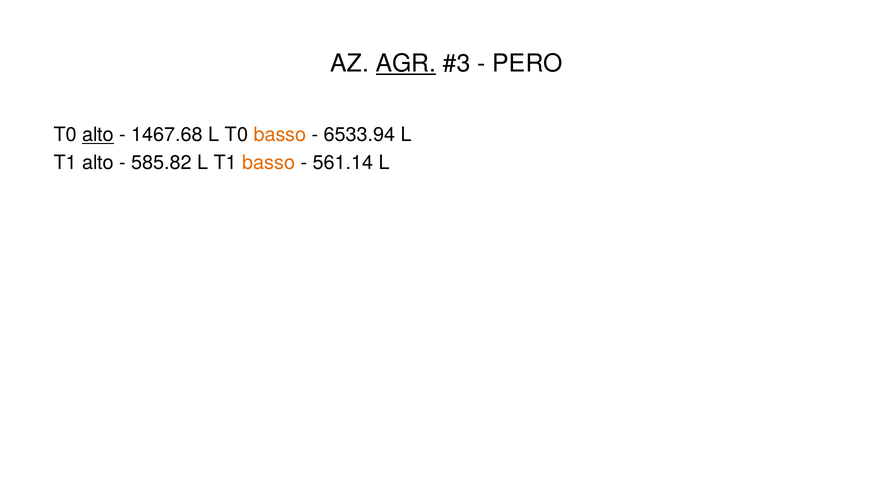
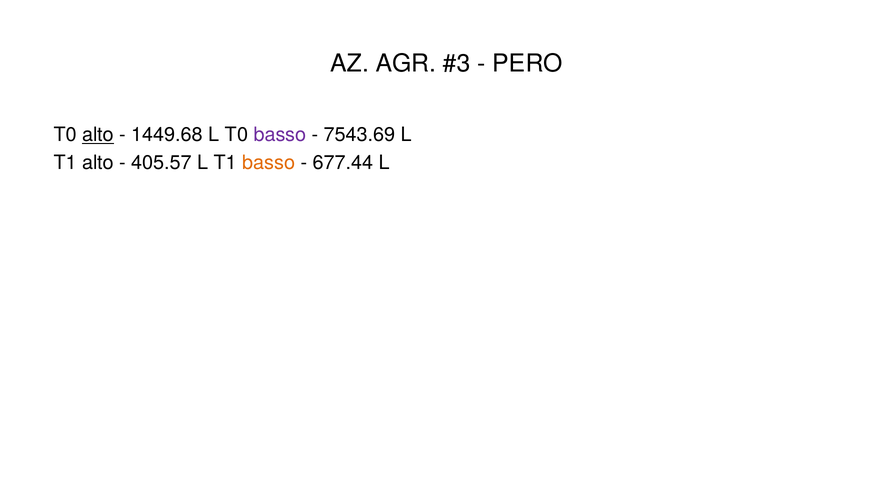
AGR underline: present -> none
1467.68: 1467.68 -> 1449.68
basso at (280, 135) colour: orange -> purple
6533.94: 6533.94 -> 7543.69
585.82: 585.82 -> 405.57
561.14: 561.14 -> 677.44
